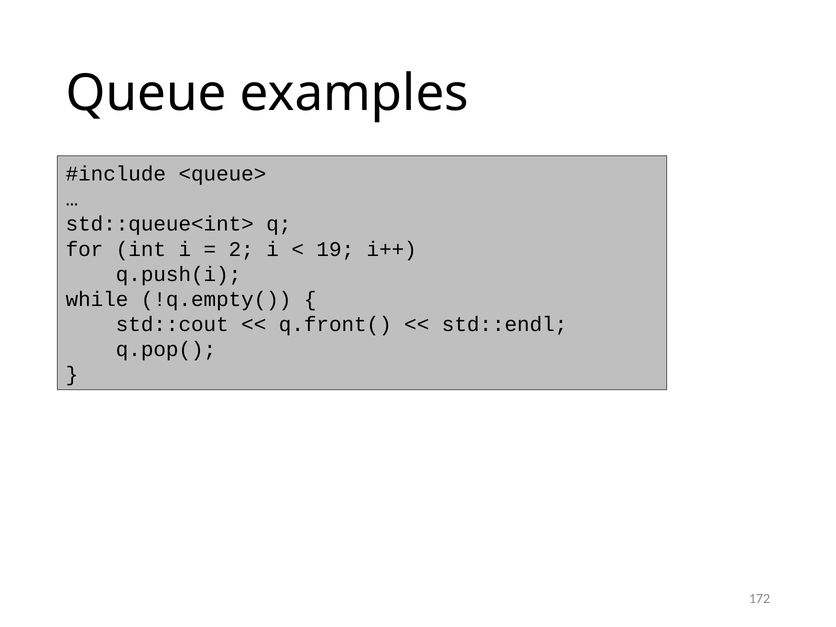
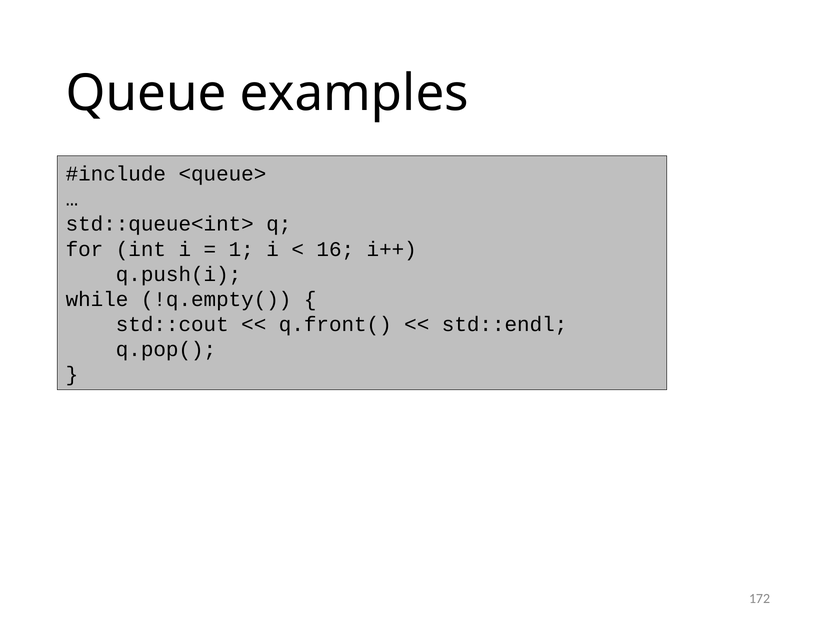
2: 2 -> 1
19: 19 -> 16
